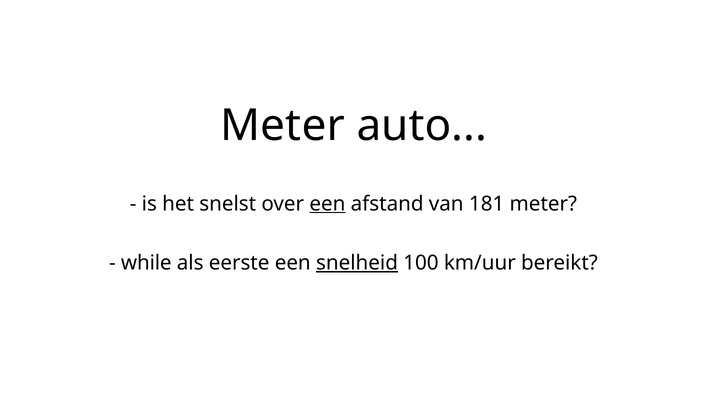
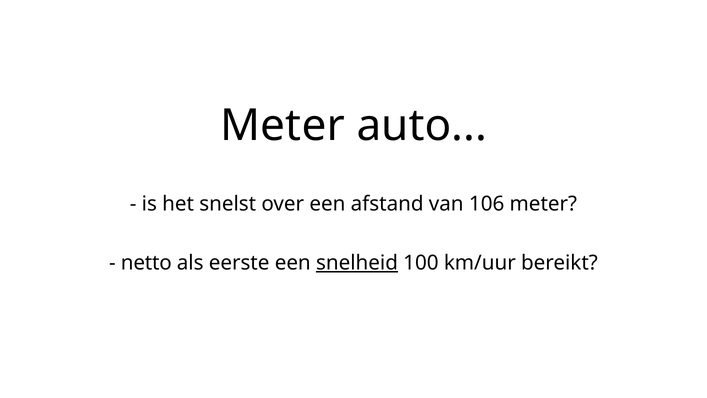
een at (327, 204) underline: present -> none
181: 181 -> 106
while: while -> netto
